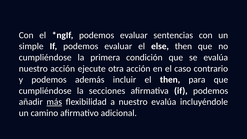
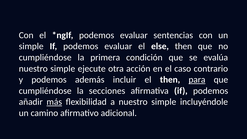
acción at (63, 69): acción -> simple
para underline: none -> present
a nuestro evalúa: evalúa -> simple
